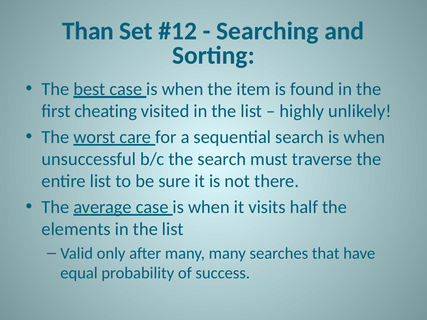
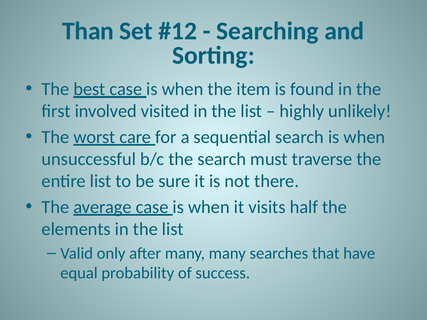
cheating: cheating -> involved
